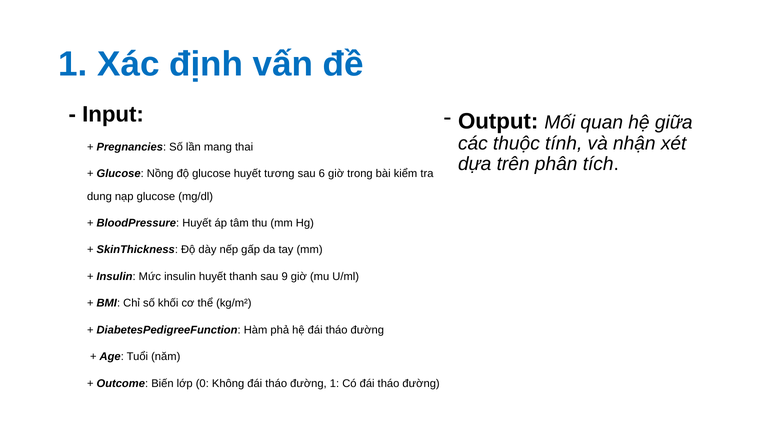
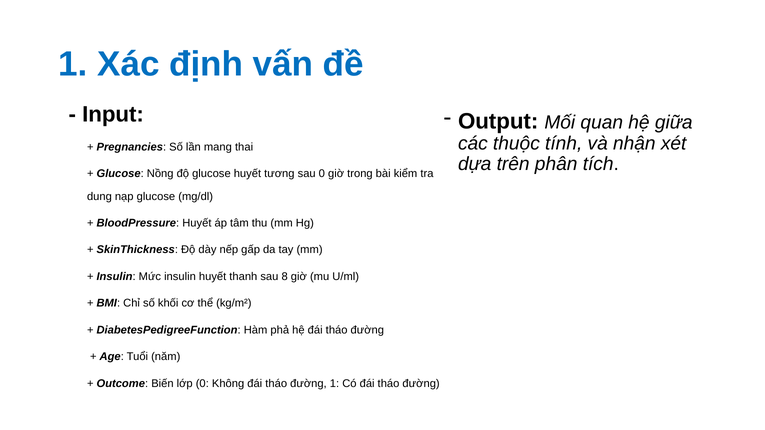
sau 6: 6 -> 0
9: 9 -> 8
